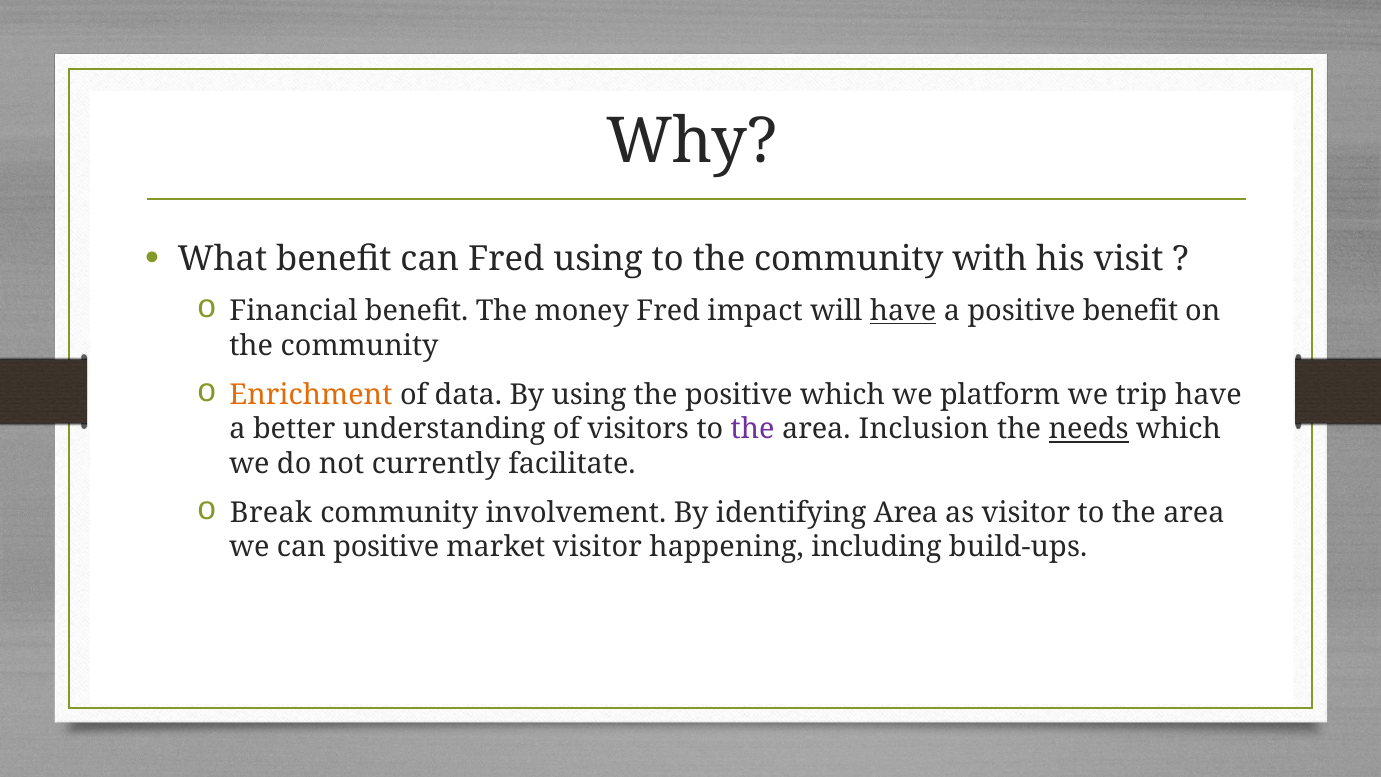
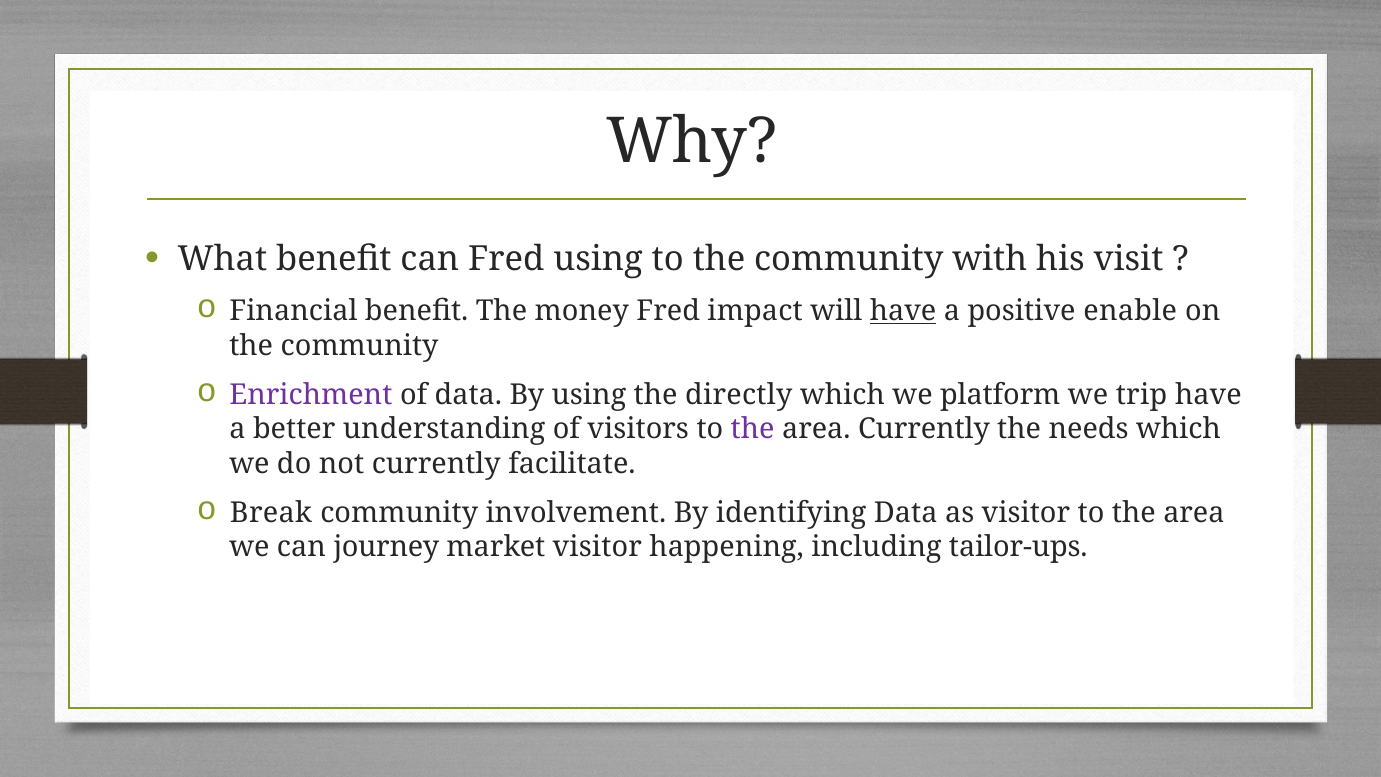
positive benefit: benefit -> enable
Enrichment colour: orange -> purple
the positive: positive -> directly
area Inclusion: Inclusion -> Currently
needs underline: present -> none
identifying Area: Area -> Data
can positive: positive -> journey
build-ups: build-ups -> tailor-ups
